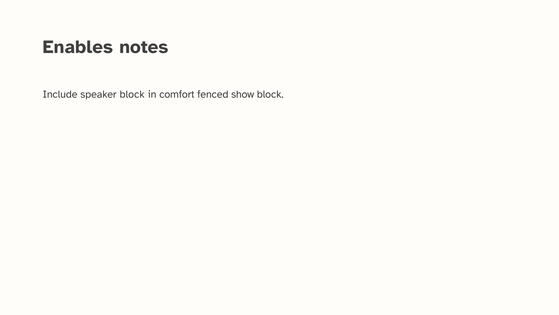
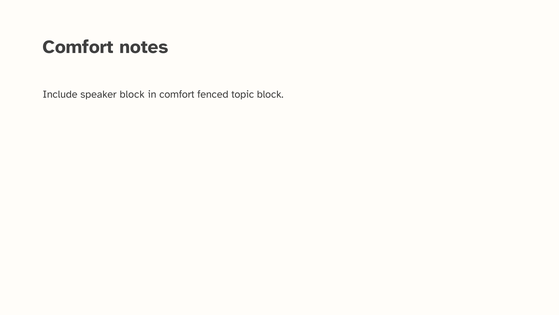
Enables at (78, 47): Enables -> Comfort
show: show -> topic
